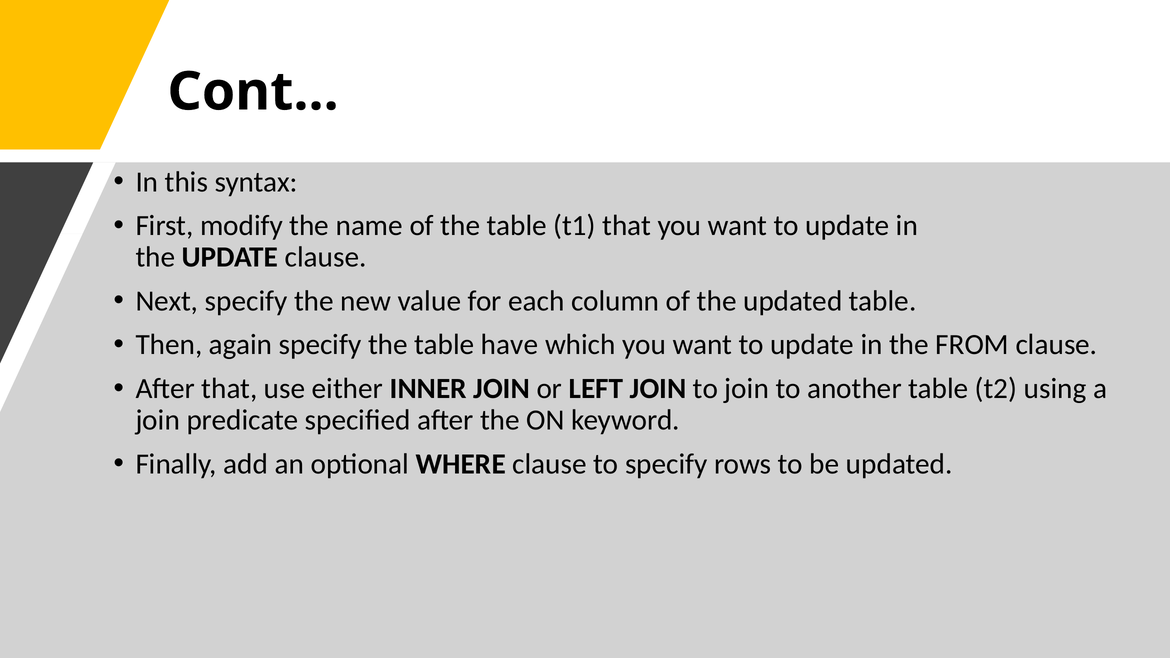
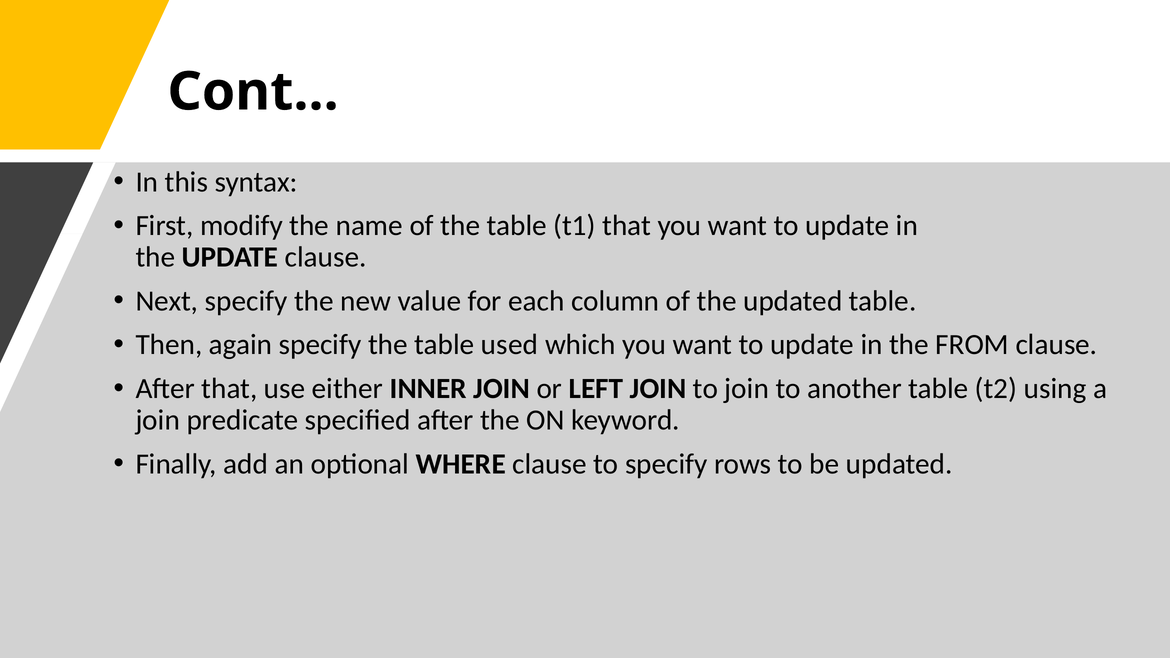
have: have -> used
